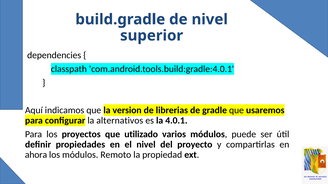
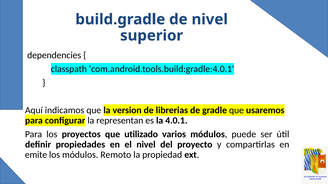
alternativos: alternativos -> representan
ahora: ahora -> emite
